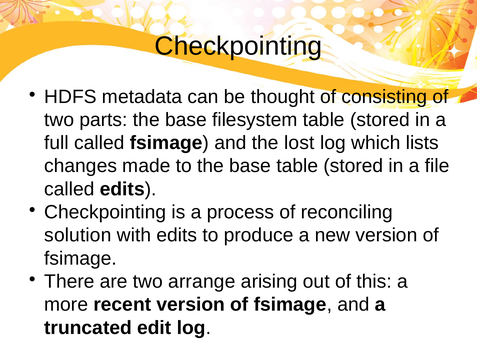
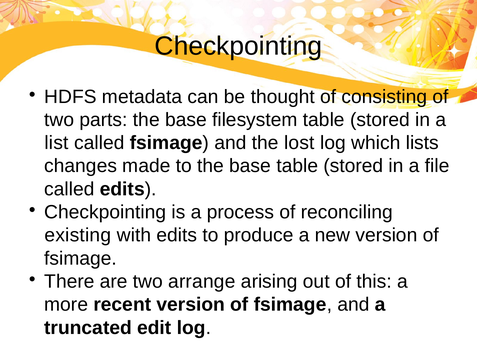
full: full -> list
solution: solution -> existing
